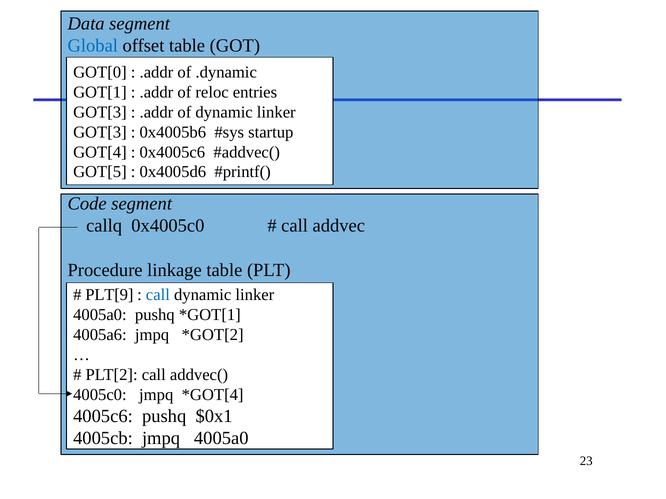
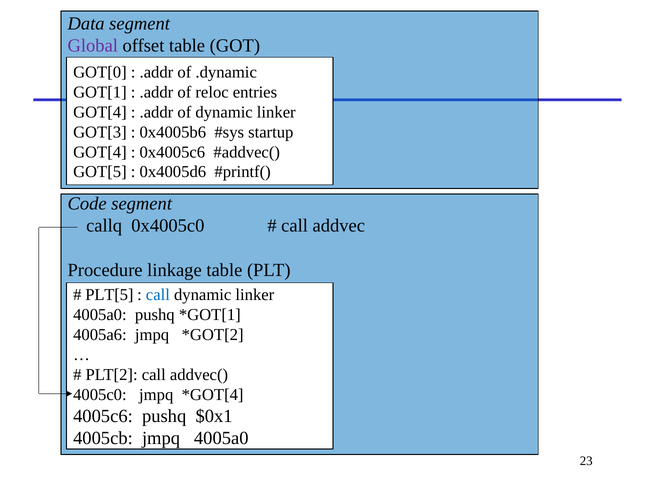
Global colour: blue -> purple
GOT[3 at (100, 112): GOT[3 -> GOT[4
PLT[9: PLT[9 -> PLT[5
